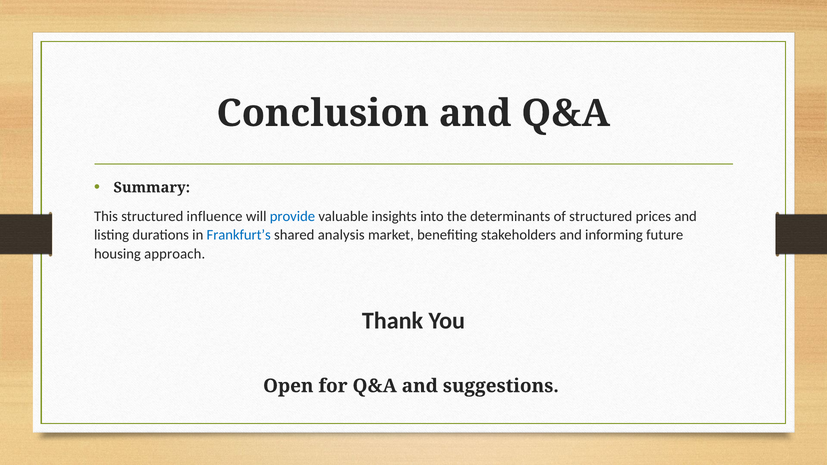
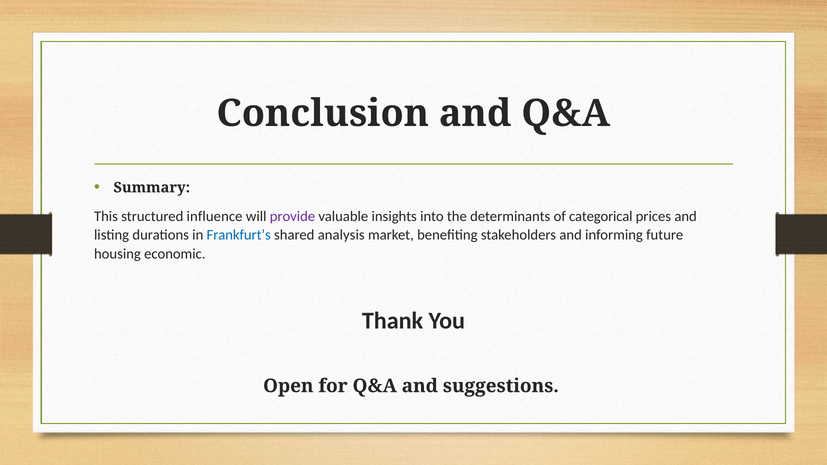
provide colour: blue -> purple
of structured: structured -> categorical
approach: approach -> economic
